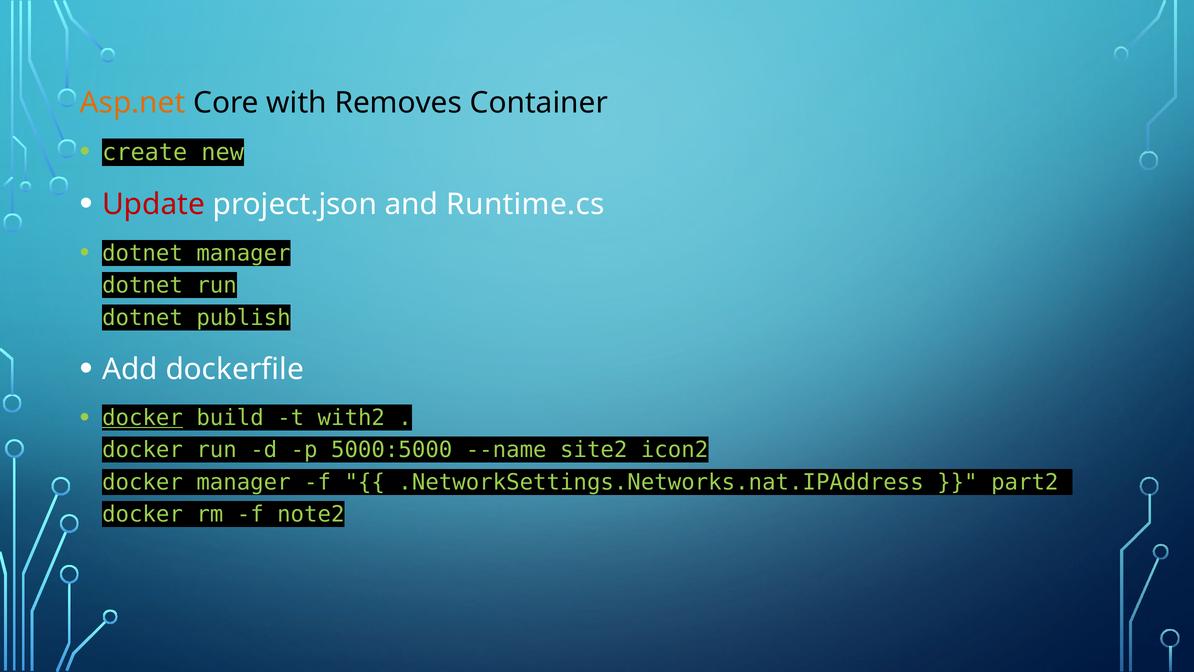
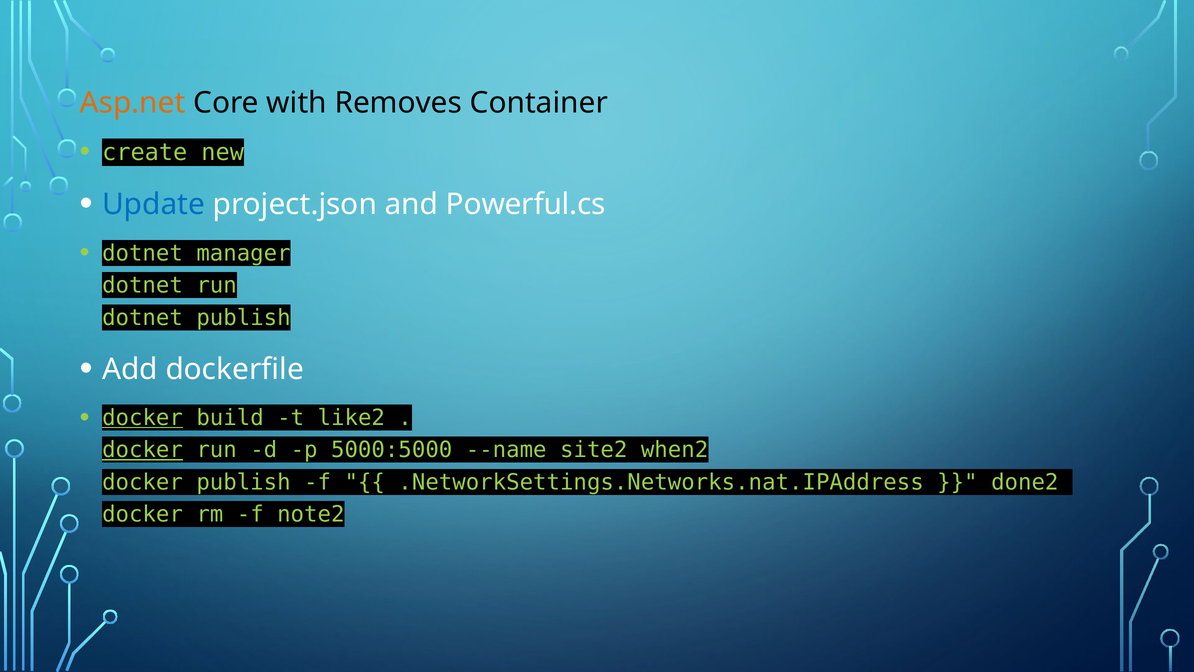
Update colour: red -> blue
Runtime.cs: Runtime.cs -> Powerful.cs
with2: with2 -> like2
docker at (143, 450) underline: none -> present
icon2: icon2 -> when2
docker manager: manager -> publish
part2: part2 -> done2
